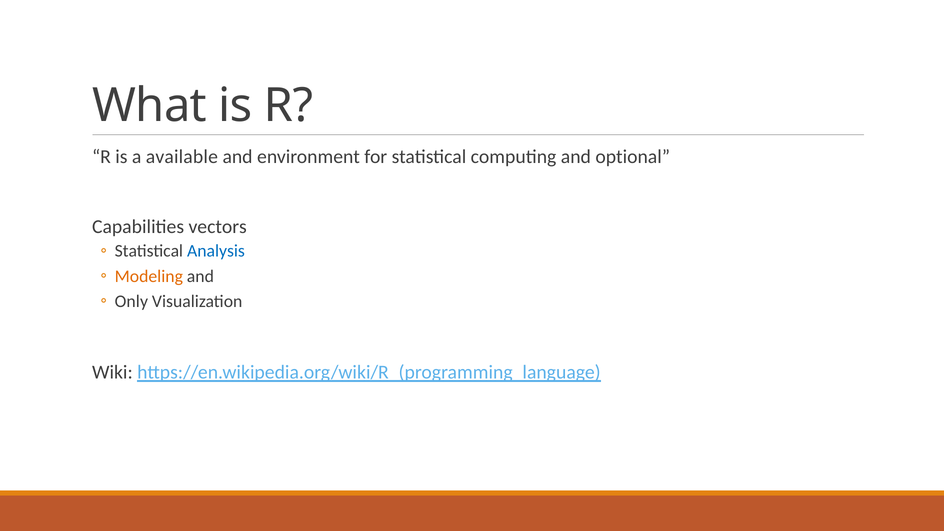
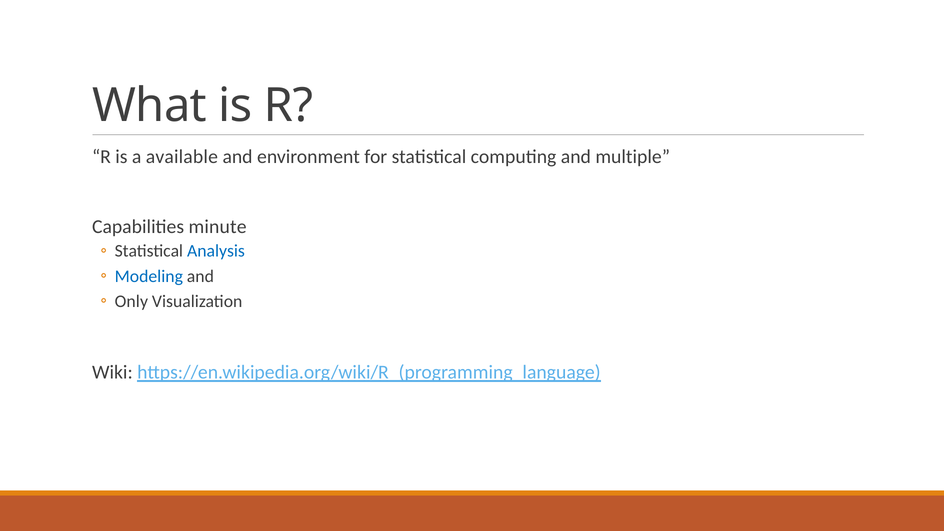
optional: optional -> multiple
vectors: vectors -> minute
Modeling colour: orange -> blue
